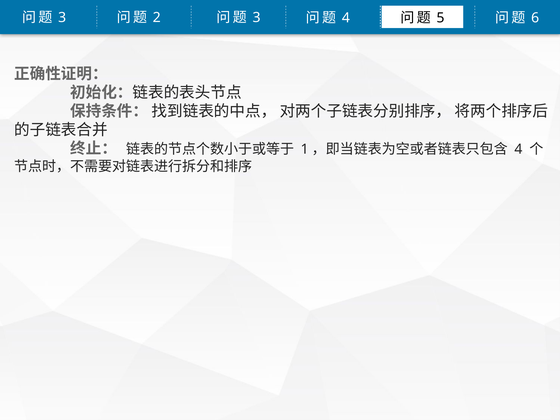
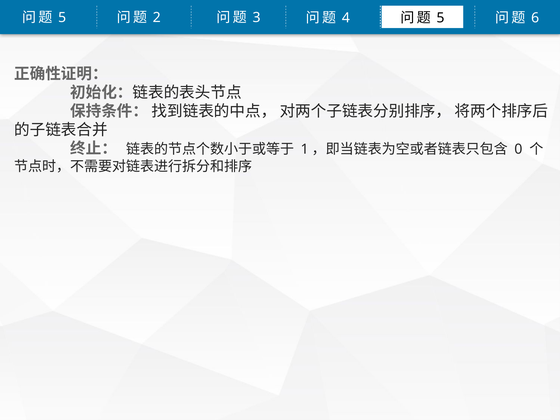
3 at (62, 17): 3 -> 5
4 at (518, 149): 4 -> 0
